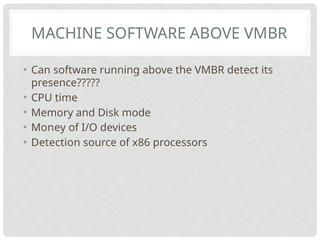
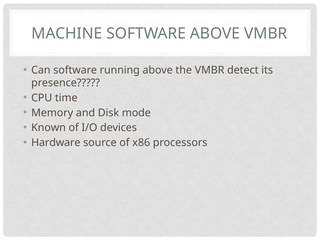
Money: Money -> Known
Detection: Detection -> Hardware
